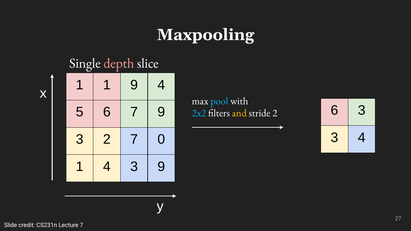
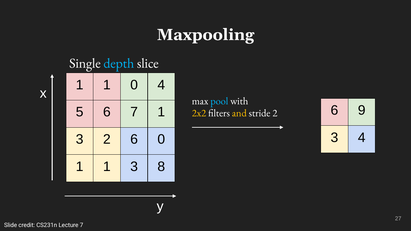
depth colour: pink -> light blue
1 9: 9 -> 0
6 7 9: 9 -> 1
2x2 colour: light blue -> yellow
6 3: 3 -> 9
3 2 7: 7 -> 6
4 at (107, 167): 4 -> 1
3 9: 9 -> 8
